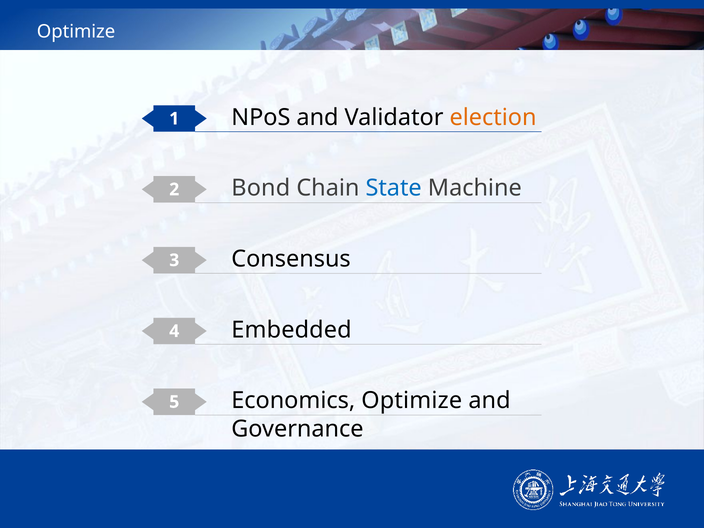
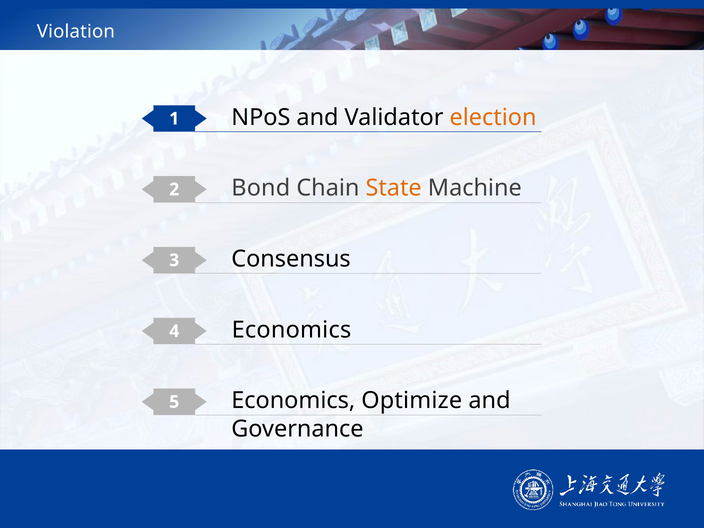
Optimize at (76, 32): Optimize -> Violation
State colour: blue -> orange
Embedded at (292, 330): Embedded -> Economics
